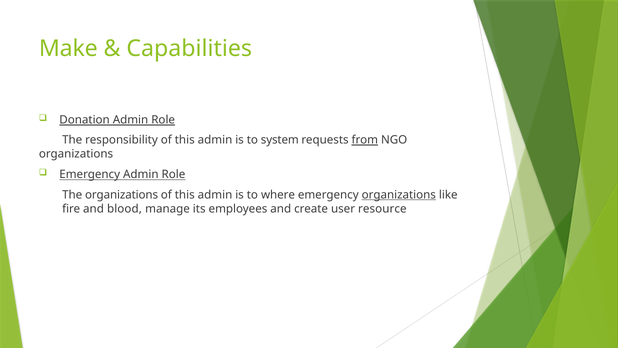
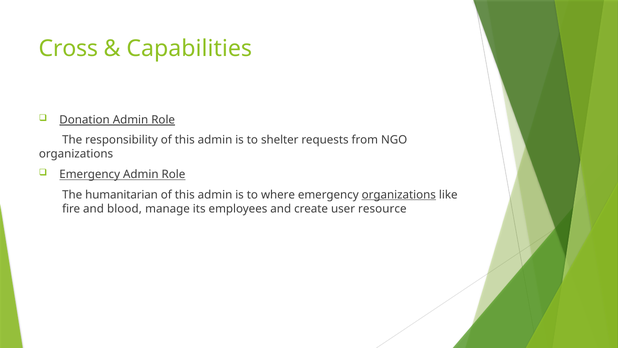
Make: Make -> Cross
system: system -> shelter
from underline: present -> none
The organizations: organizations -> humanitarian
